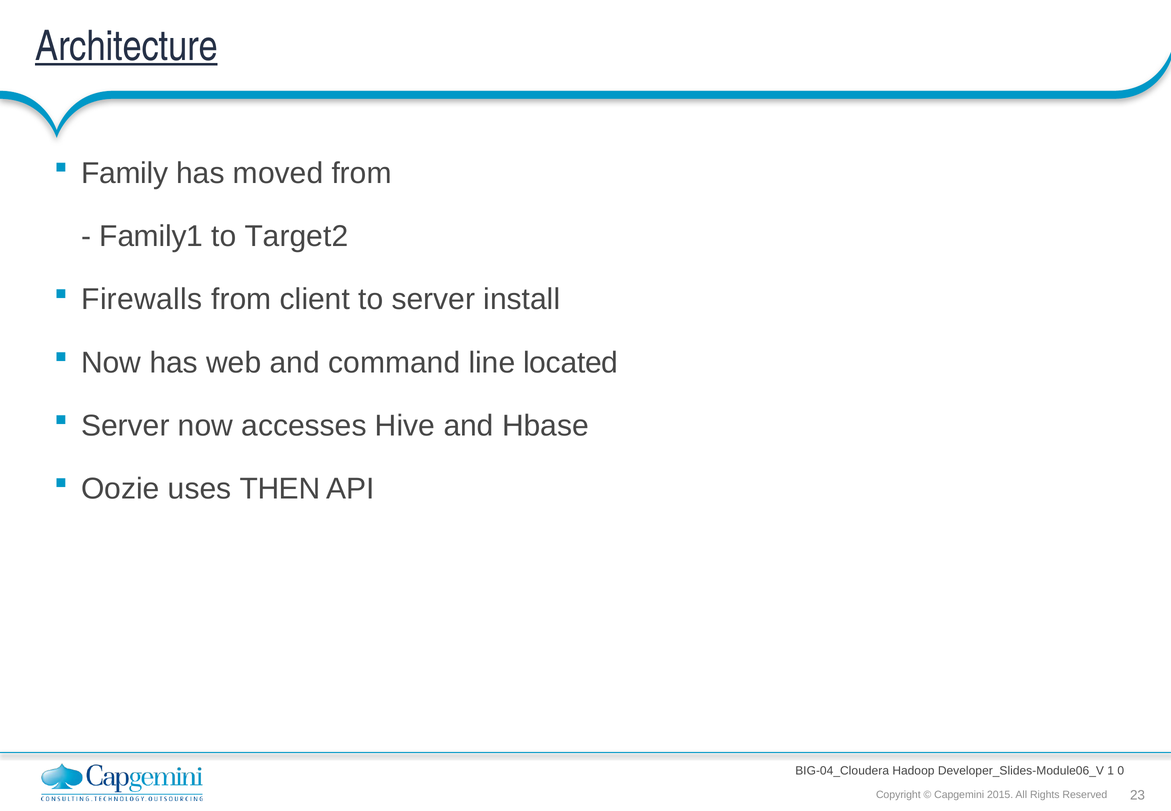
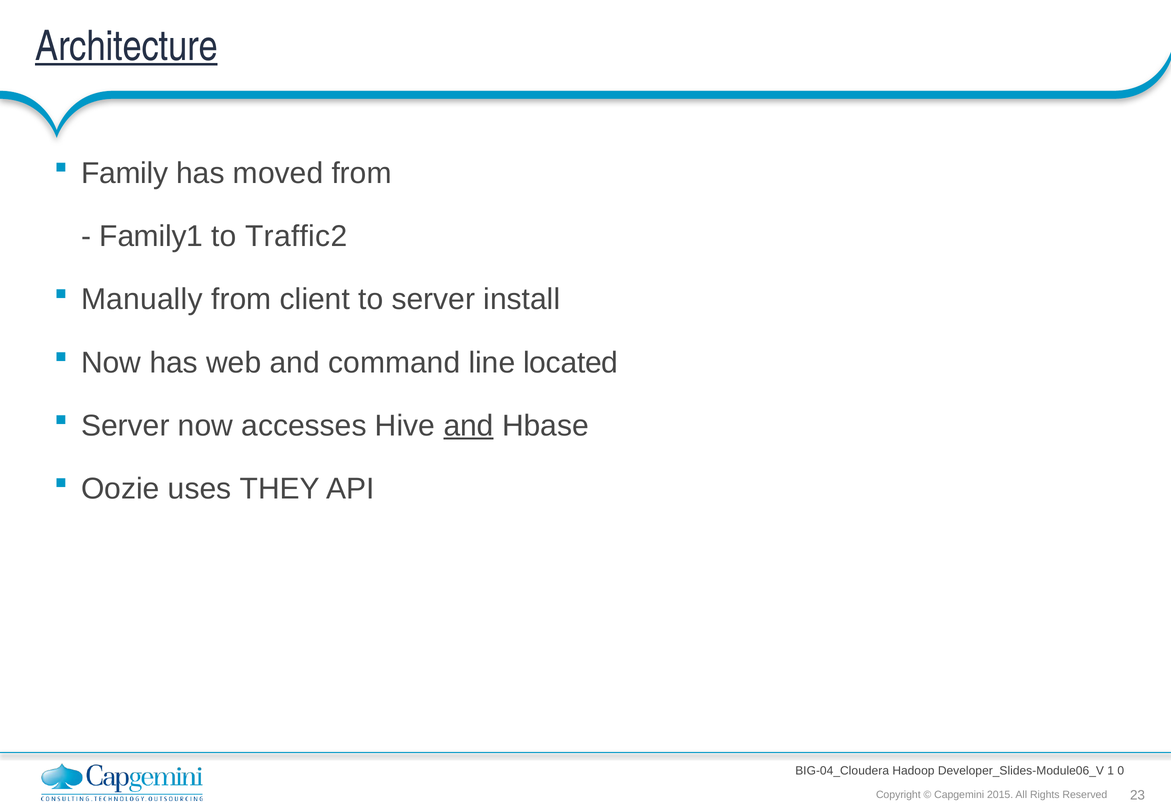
Target2: Target2 -> Traffic2
Firewalls: Firewalls -> Manually
and at (469, 426) underline: none -> present
THEN: THEN -> THEY
